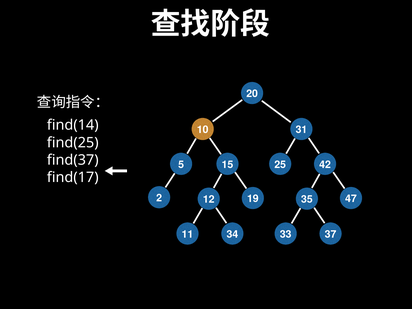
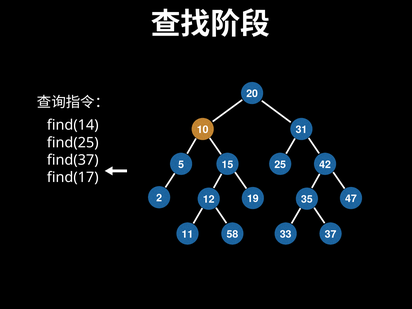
34: 34 -> 58
